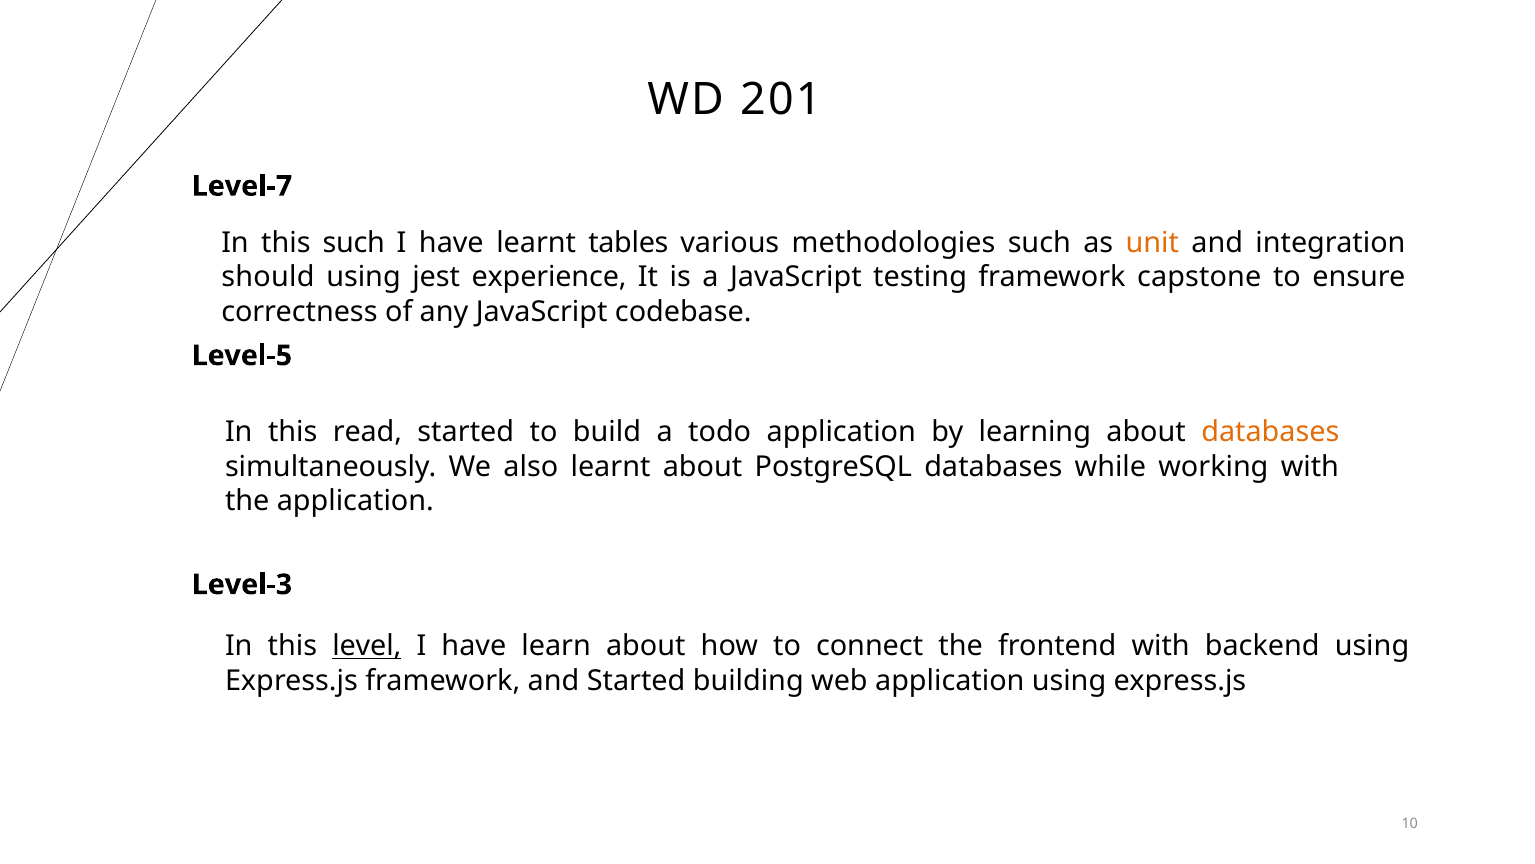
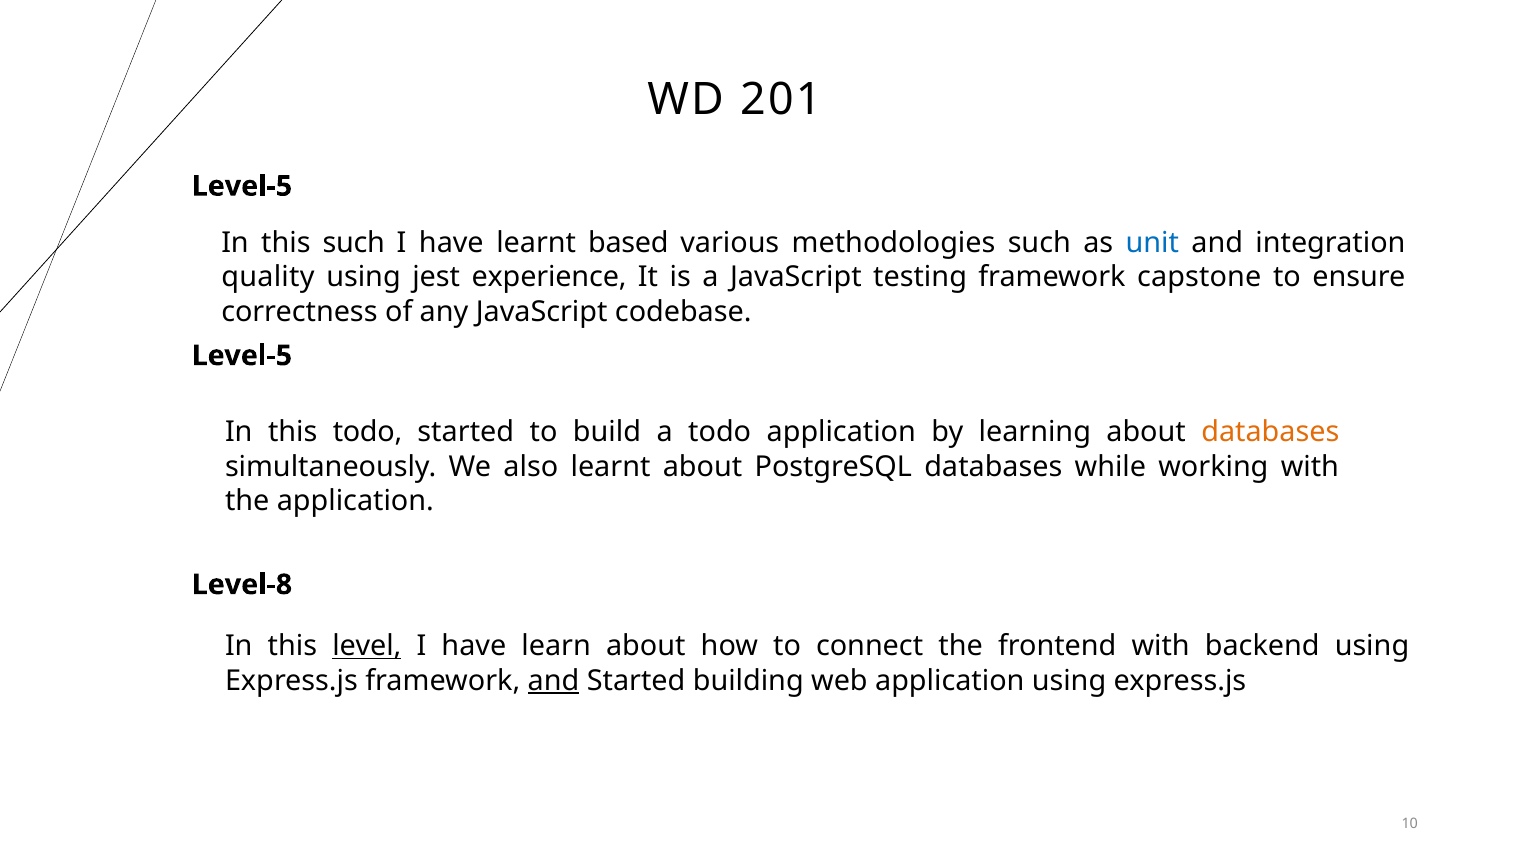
Level-7 at (242, 186): Level-7 -> Level-5
tables: tables -> based
unit colour: orange -> blue
should: should -> quality
this read: read -> todo
Level-3: Level-3 -> Level-8
and at (554, 680) underline: none -> present
